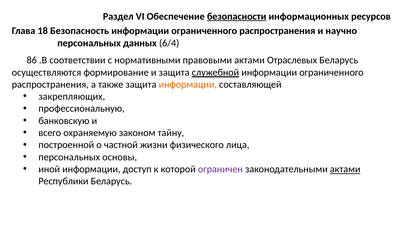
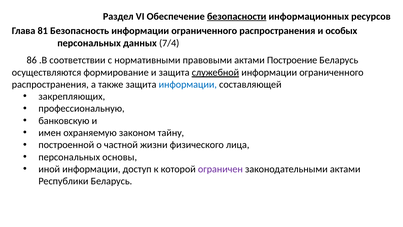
18: 18 -> 81
научно: научно -> особых
6/4: 6/4 -> 7/4
Отраслевых: Отраслевых -> Построение
информации at (188, 84) colour: orange -> blue
всего: всего -> имен
актами at (345, 169) underline: present -> none
